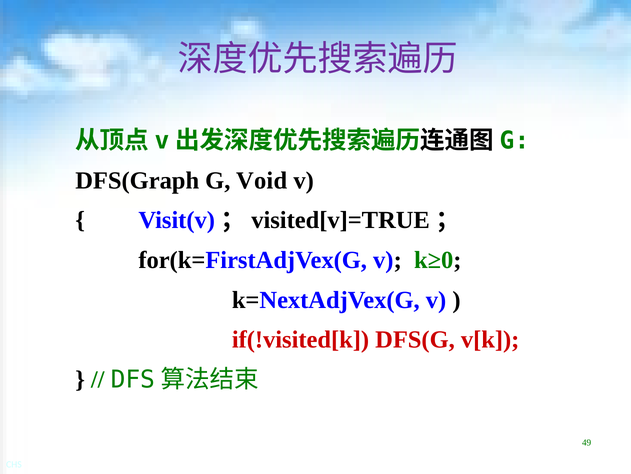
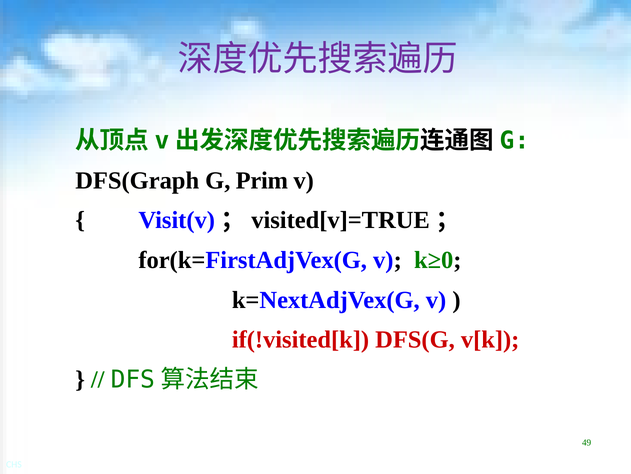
Void: Void -> Prim
